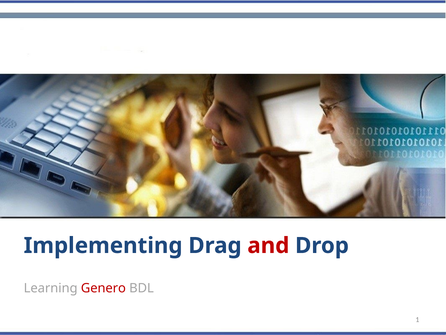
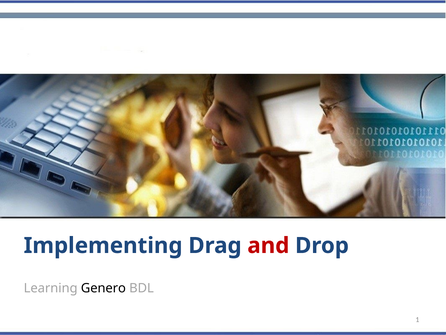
Genero colour: red -> black
